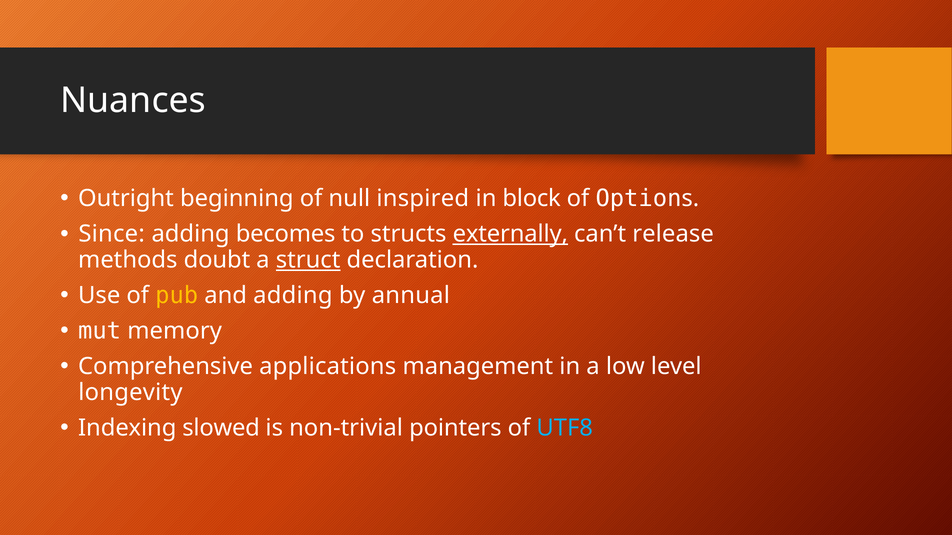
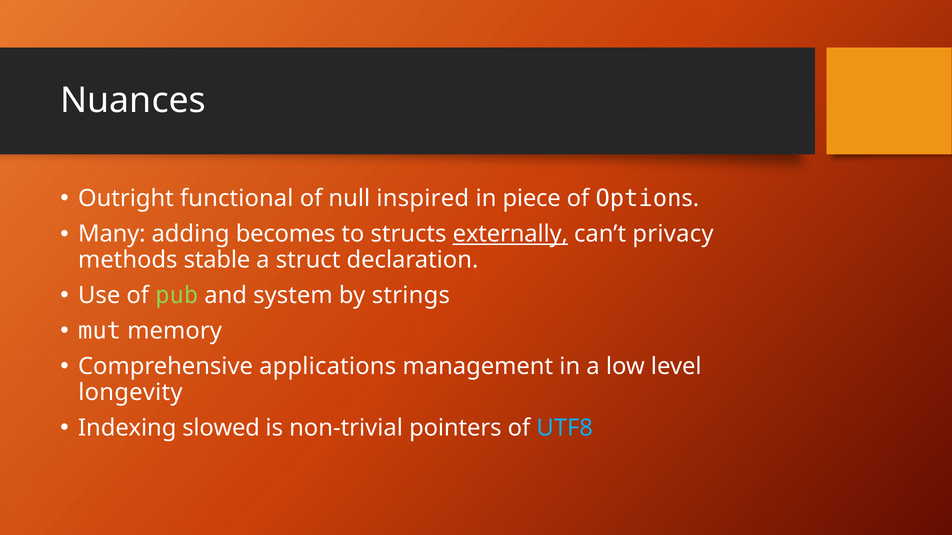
beginning: beginning -> functional
block: block -> piece
Since: Since -> Many
release: release -> privacy
doubt: doubt -> stable
struct underline: present -> none
pub colour: yellow -> light green
and adding: adding -> system
annual: annual -> strings
